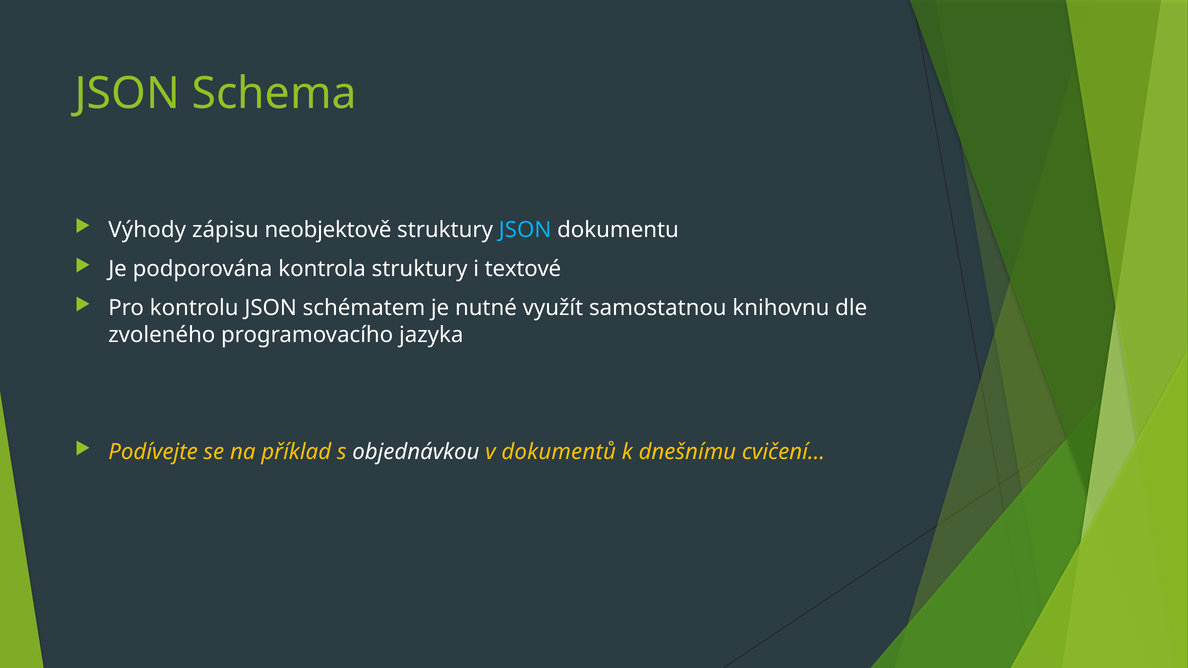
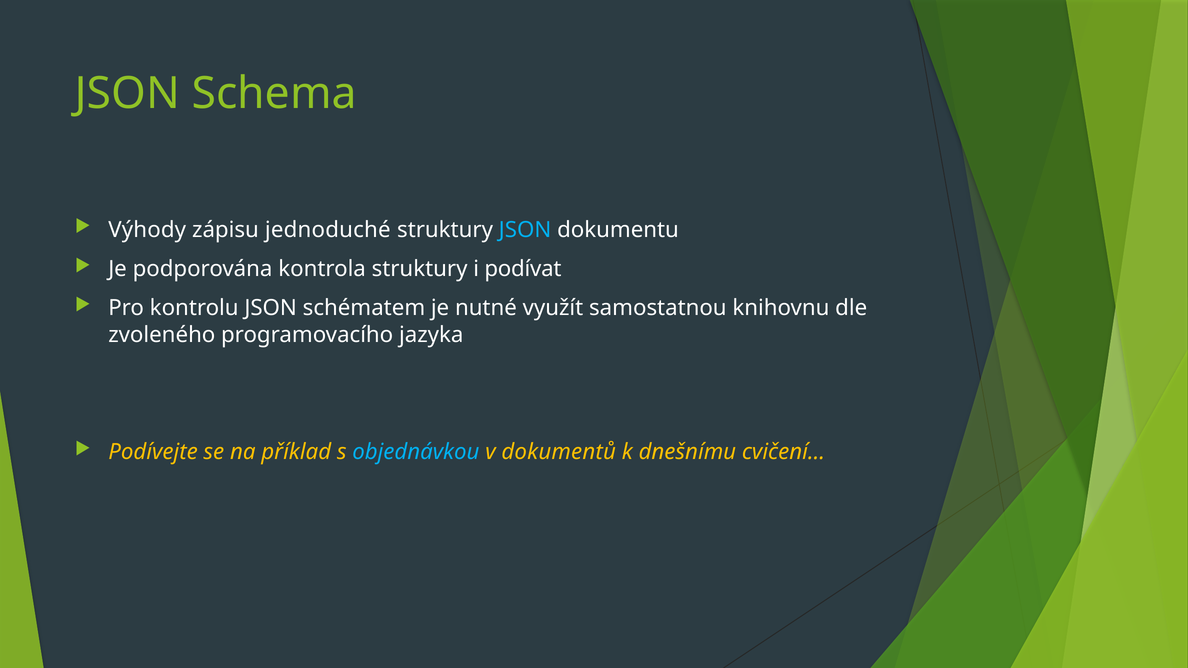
neobjektově: neobjektově -> jednoduché
textové: textové -> podívat
objednávkou colour: white -> light blue
